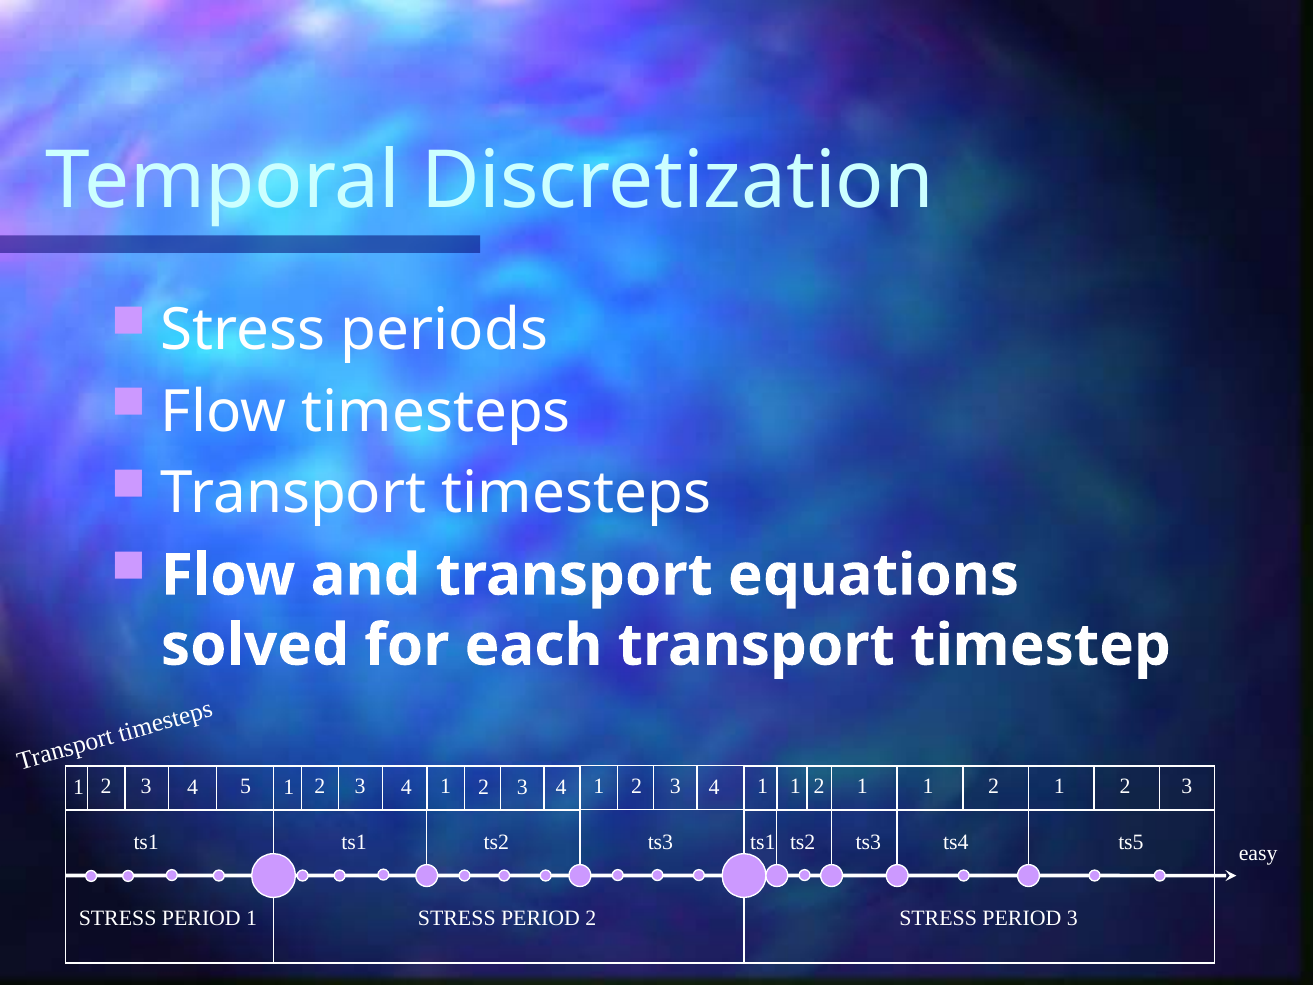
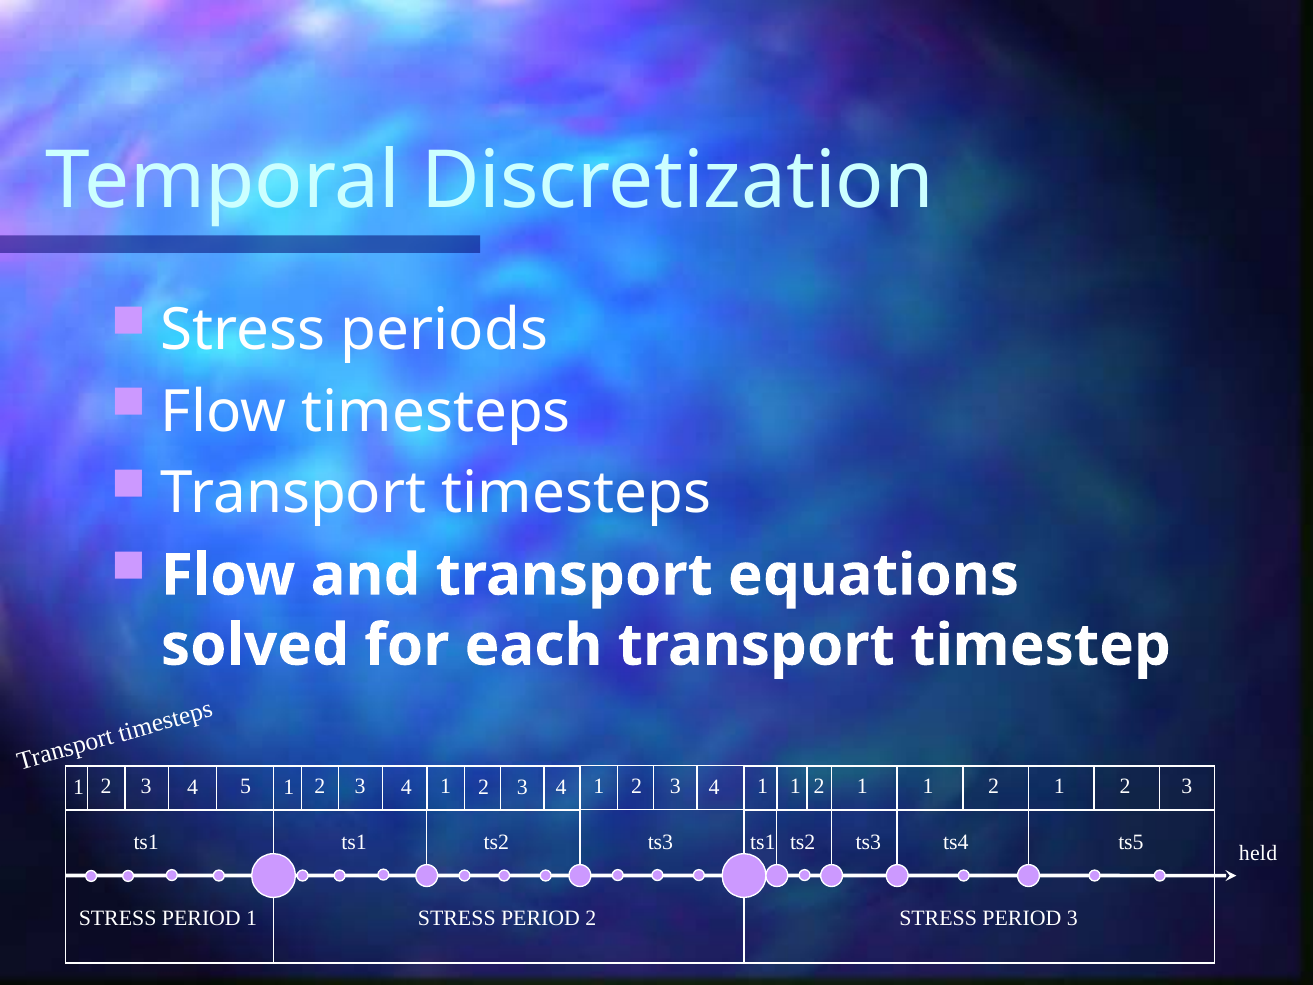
easy: easy -> held
